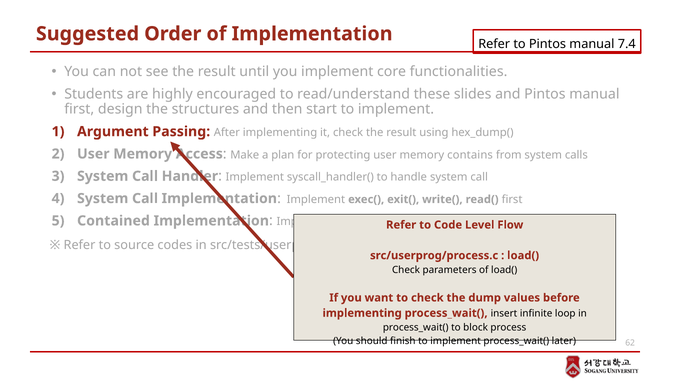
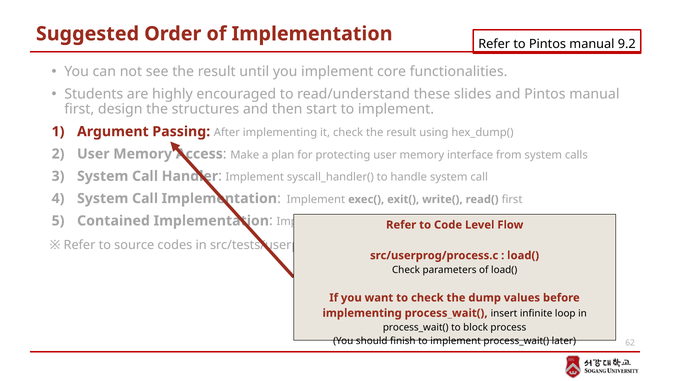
7.4: 7.4 -> 9.2
contains: contains -> interface
